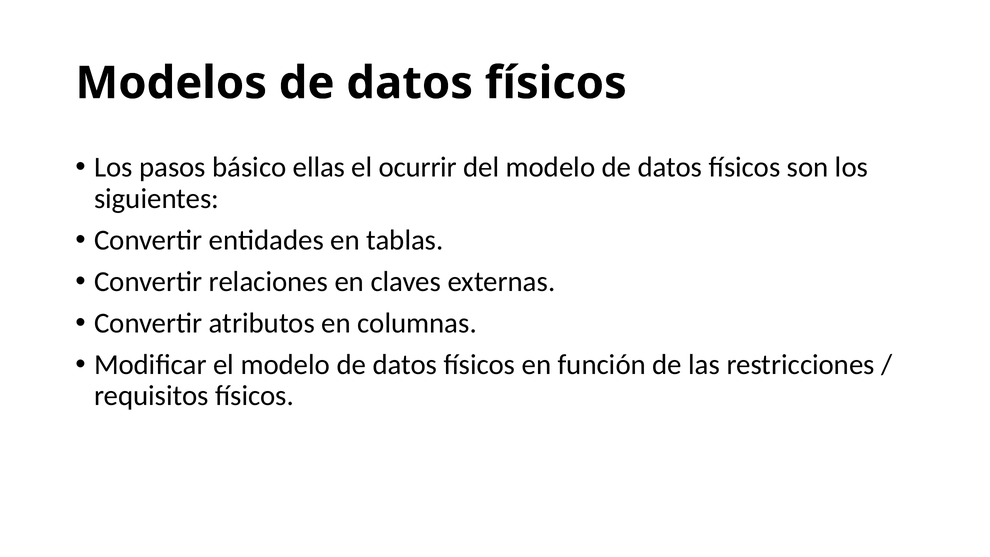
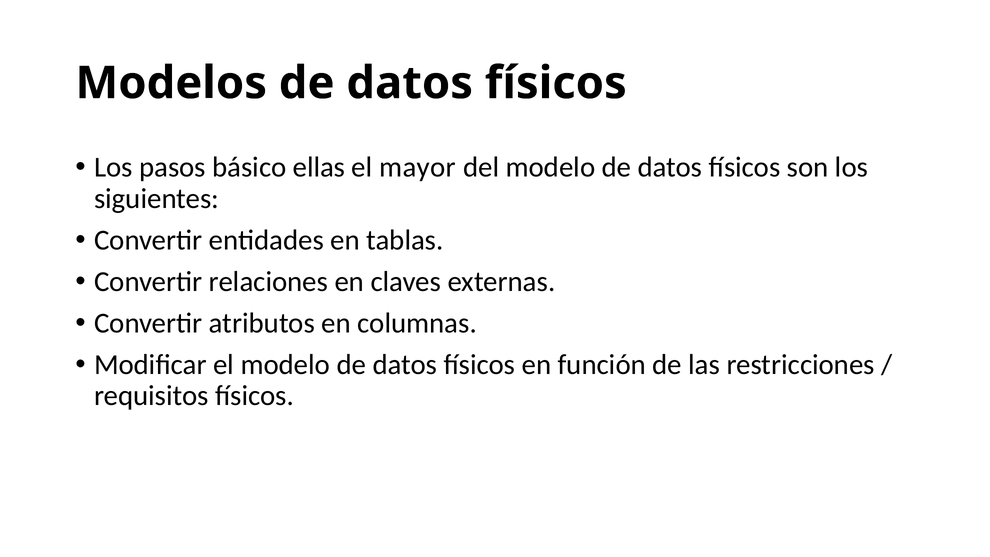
ocurrir: ocurrir -> mayor
